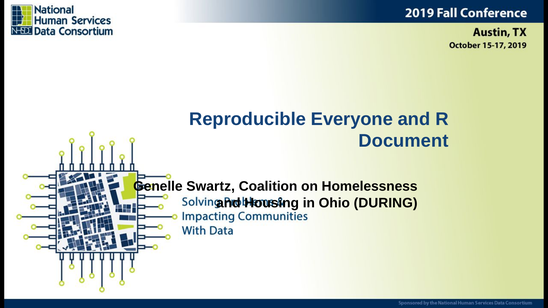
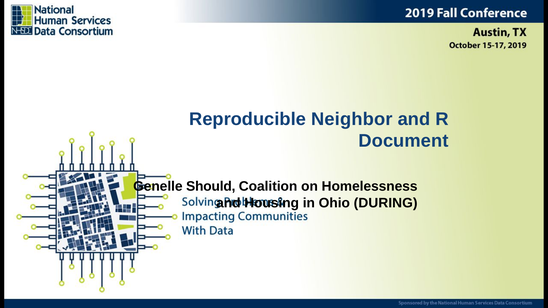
Everyone: Everyone -> Neighbor
Swartz: Swartz -> Should
